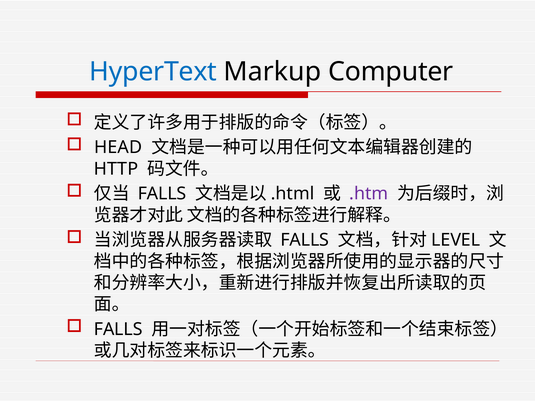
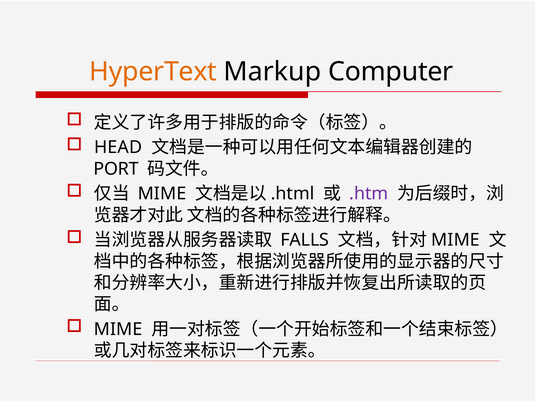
HyperText colour: blue -> orange
HTTP: HTTP -> PORT
FALLS at (162, 194): FALLS -> MIME
LEVEL at (456, 240): LEVEL -> MIME
FALLS at (118, 329): FALLS -> MIME
